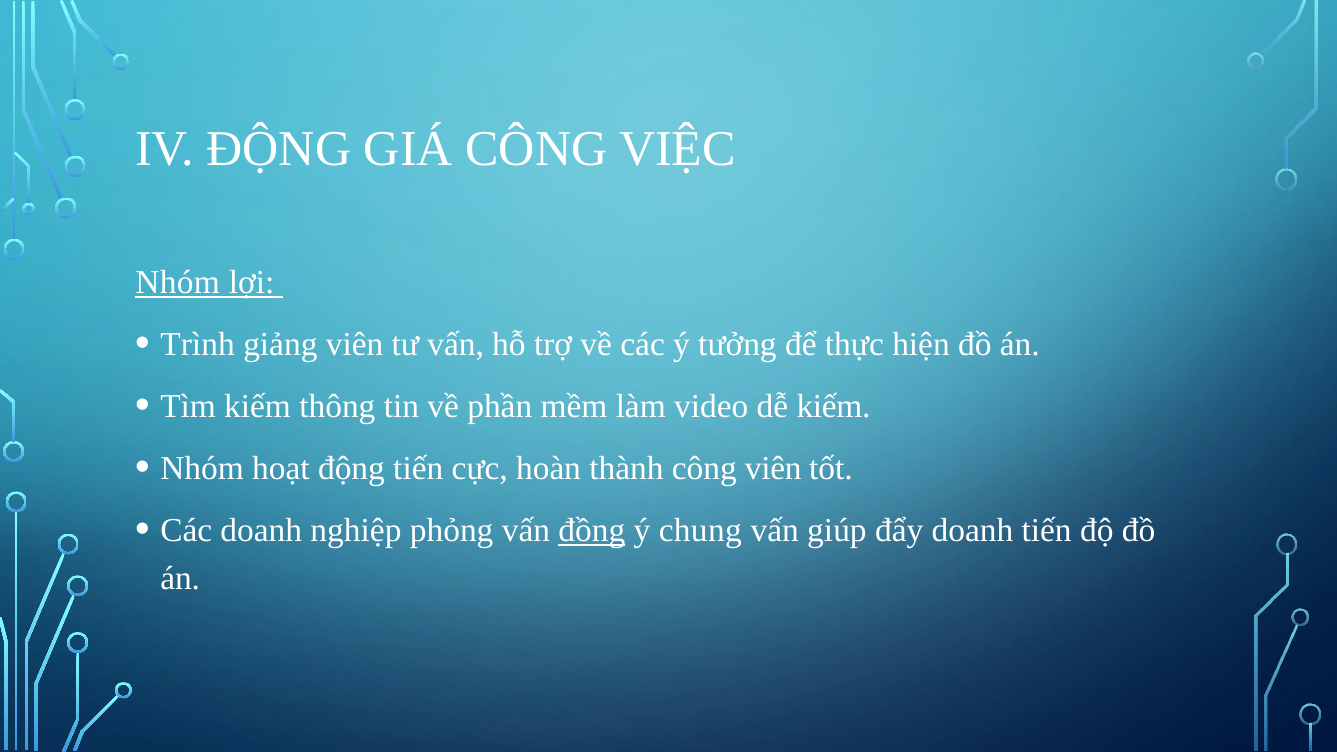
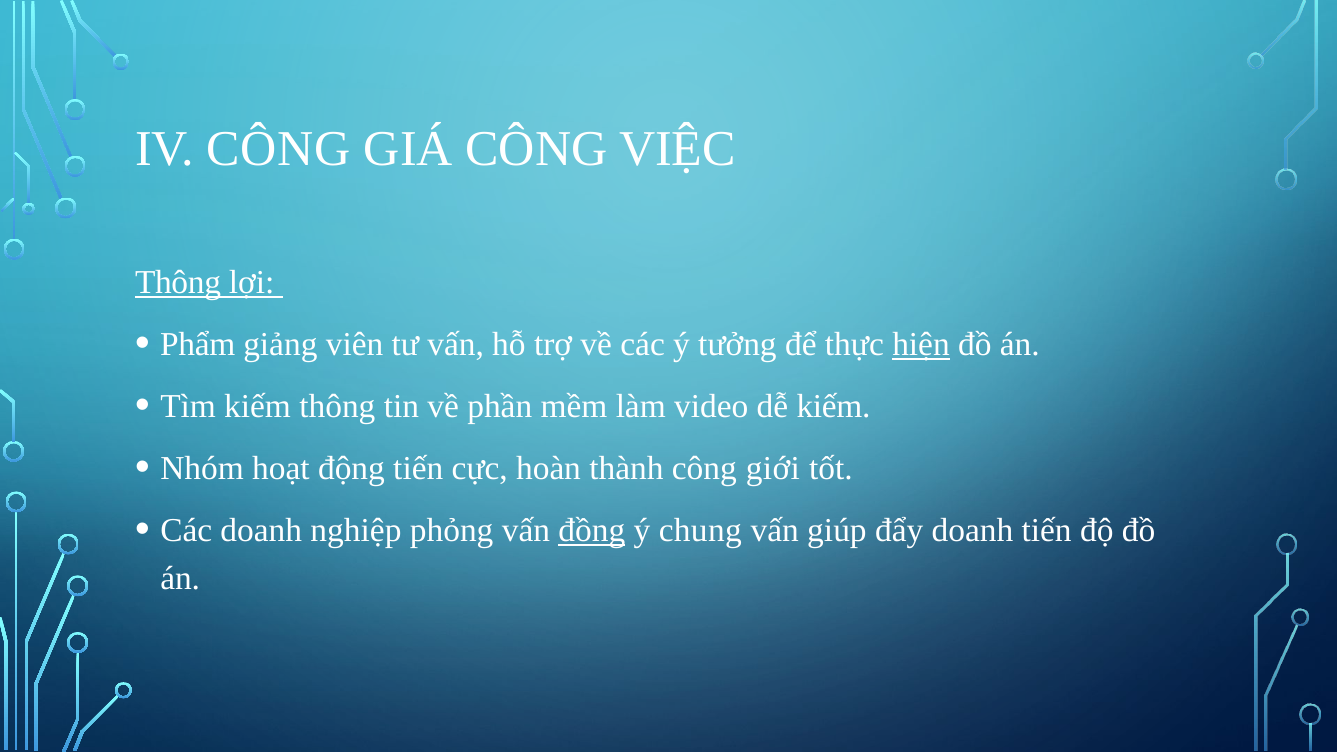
IV ĐỘNG: ĐỘNG -> CÔNG
Nhóm at (178, 282): Nhóm -> Thông
Trình: Trình -> Phẩm
hiện underline: none -> present
công viên: viên -> giới
